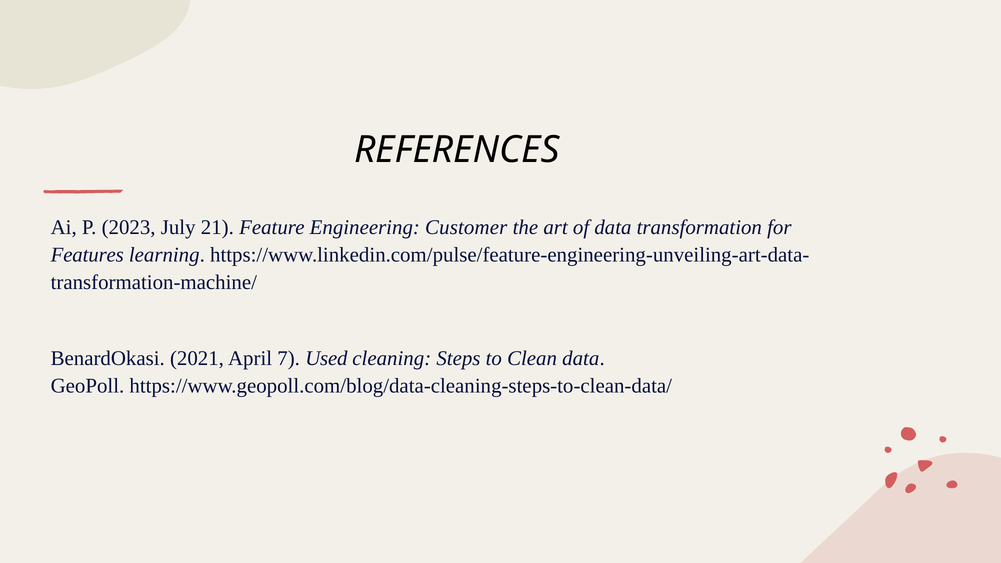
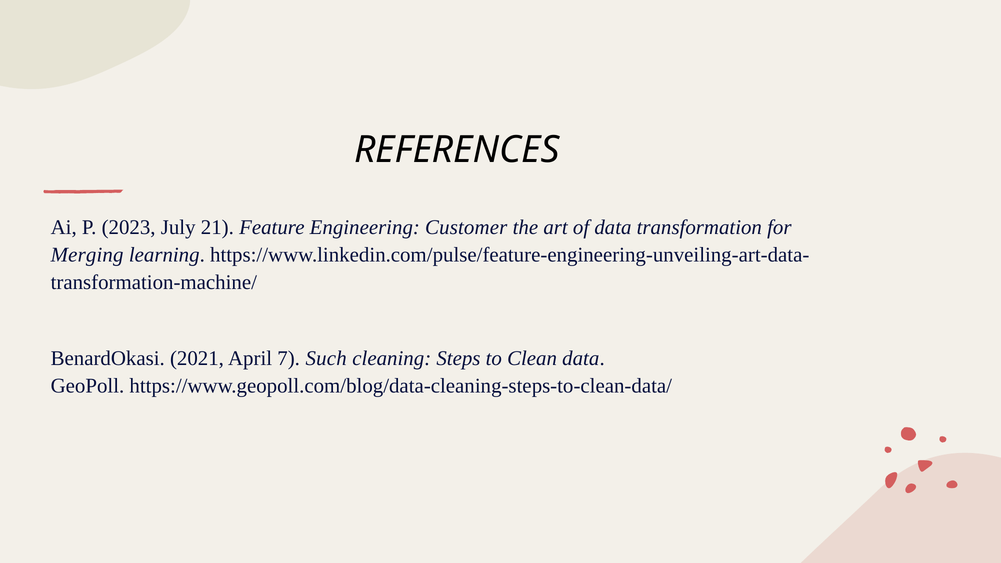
Features: Features -> Merging
Used: Used -> Such
